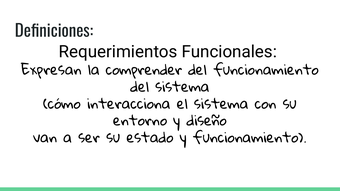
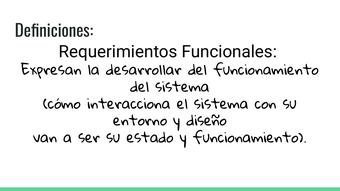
comprender: comprender -> desarrollar
